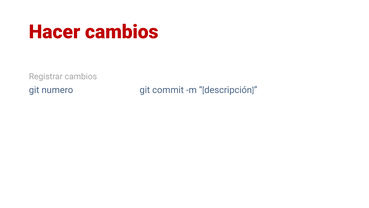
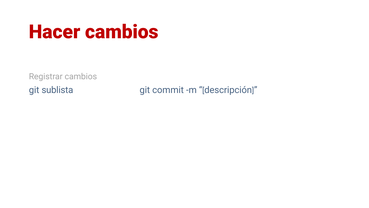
numero: numero -> sublista
